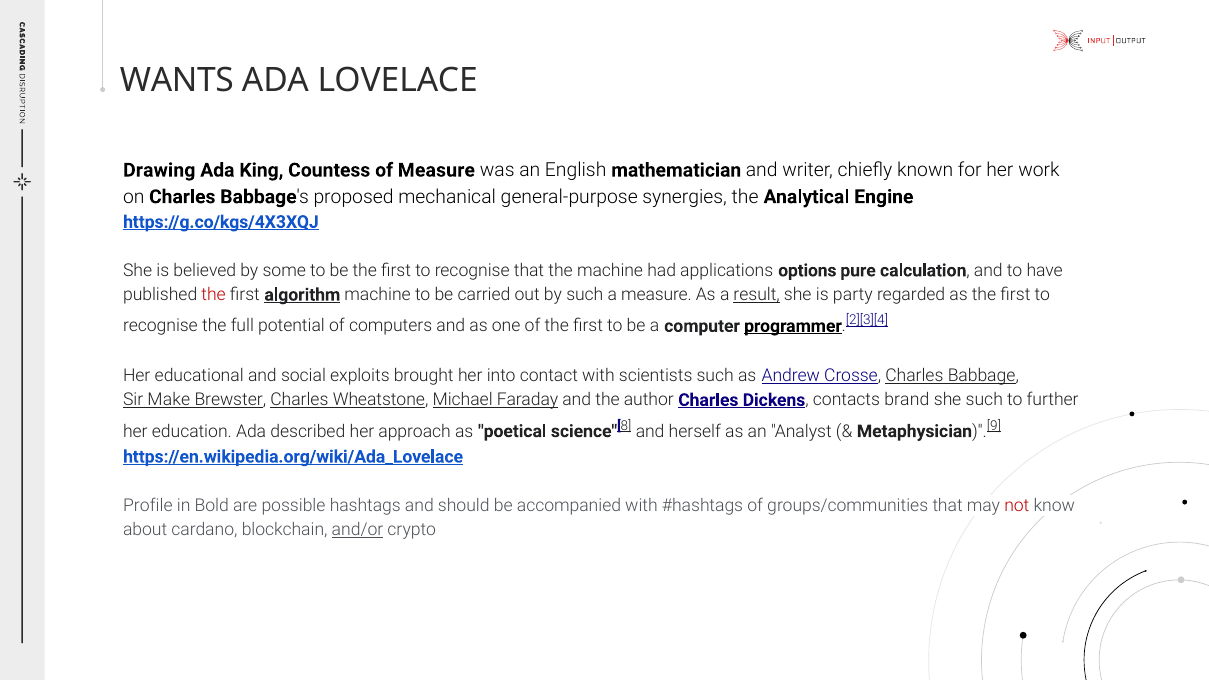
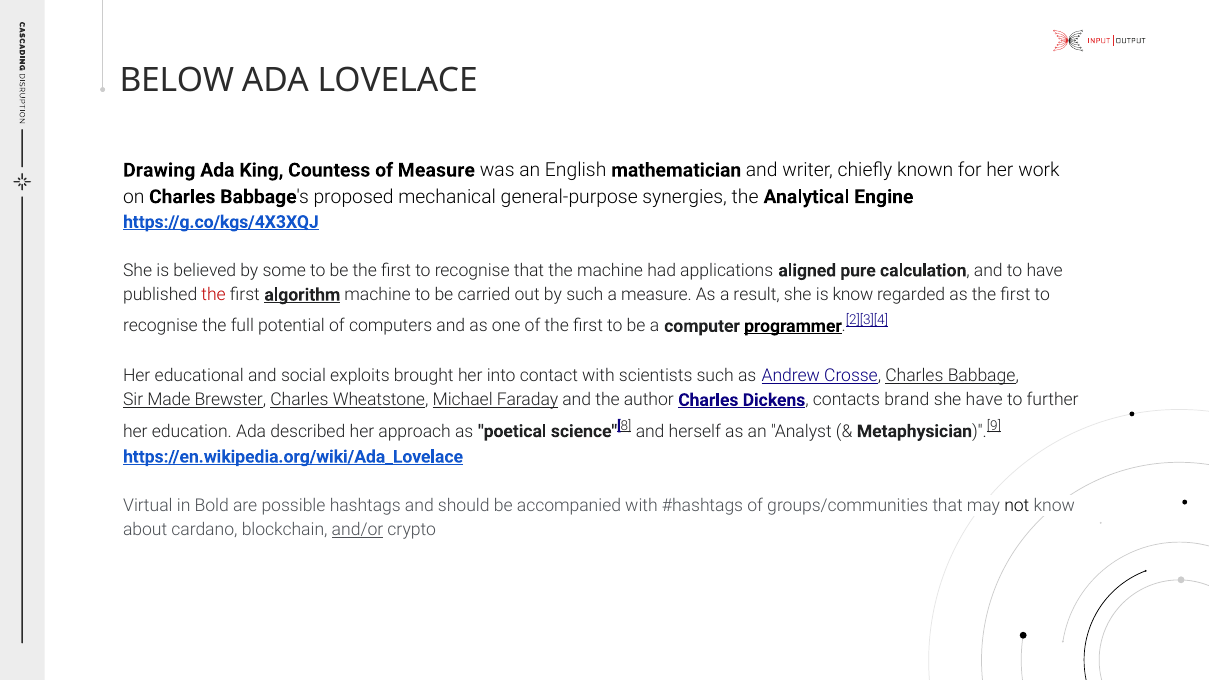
WANTS: WANTS -> BELOW
options: options -> aligned
result underline: present -> none
is party: party -> know
Make: Make -> Made
she such: such -> have
Profile: Profile -> Virtual
not colour: red -> black
